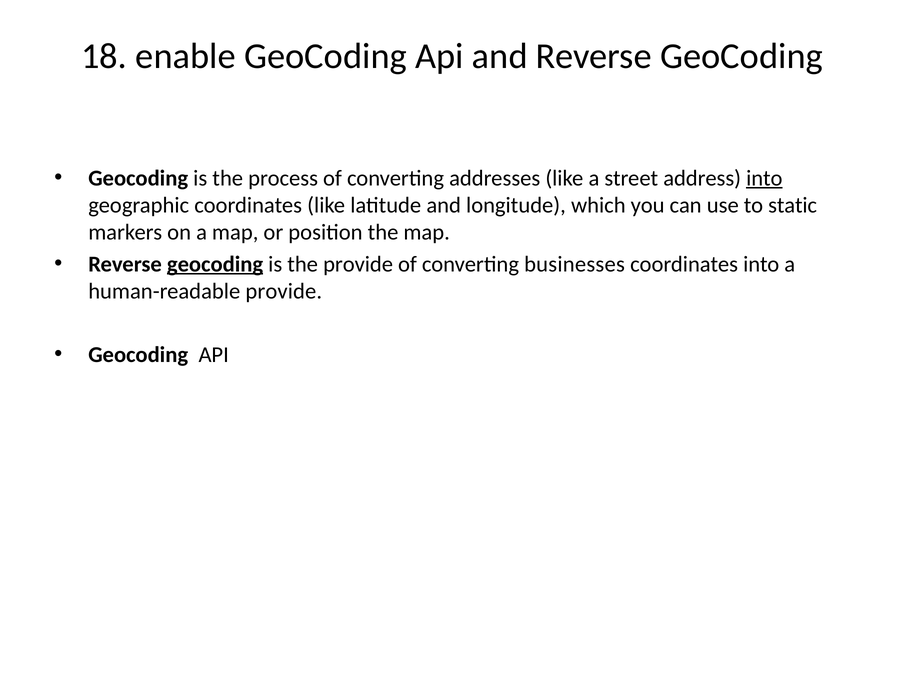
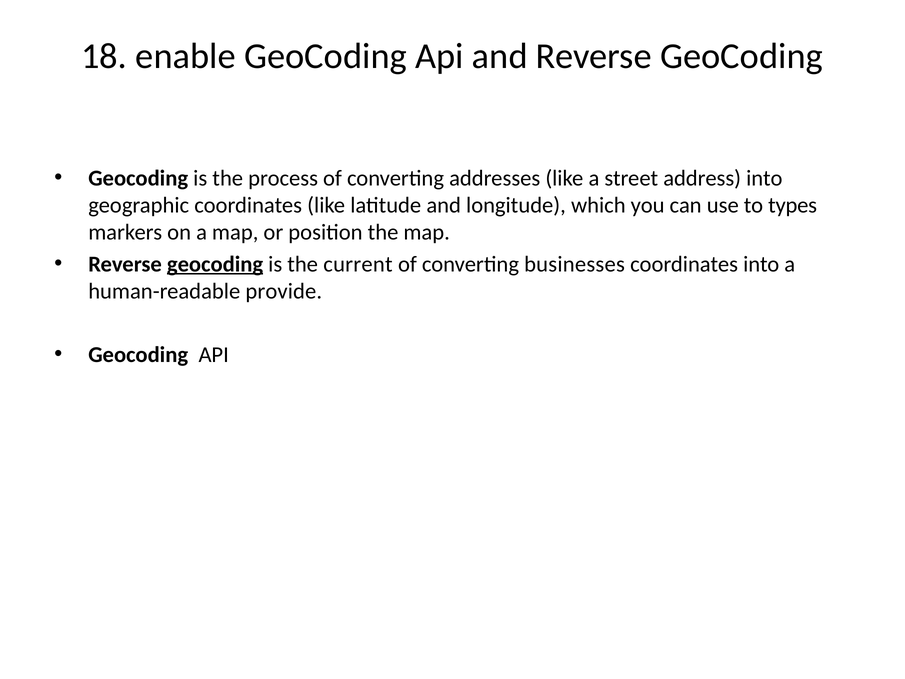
into at (764, 178) underline: present -> none
static: static -> types
the provide: provide -> current
